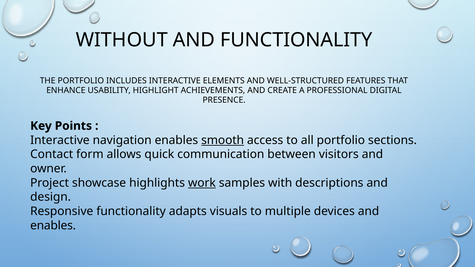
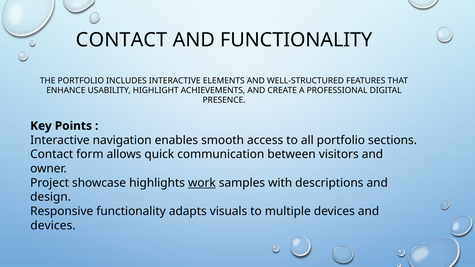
WITHOUT at (122, 40): WITHOUT -> CONTACT
smooth underline: present -> none
enables at (53, 226): enables -> devices
